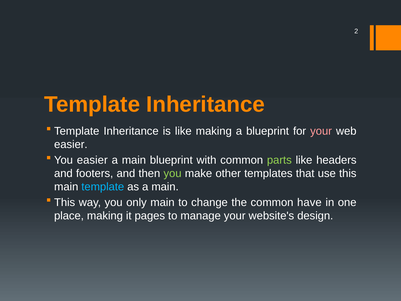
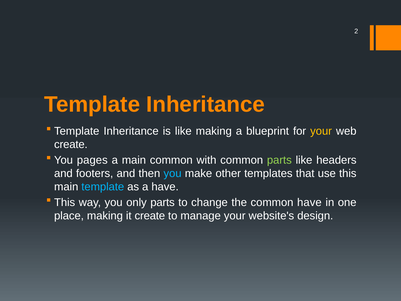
your at (321, 131) colour: pink -> yellow
easier at (71, 144): easier -> create
You easier: easier -> pages
main blueprint: blueprint -> common
you at (173, 173) colour: light green -> light blue
as a main: main -> have
only main: main -> parts
it pages: pages -> create
